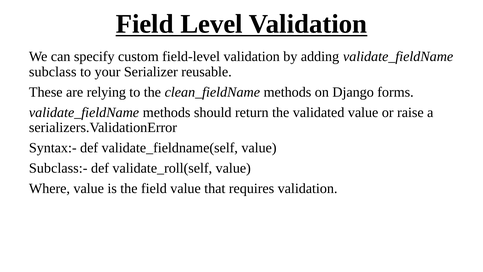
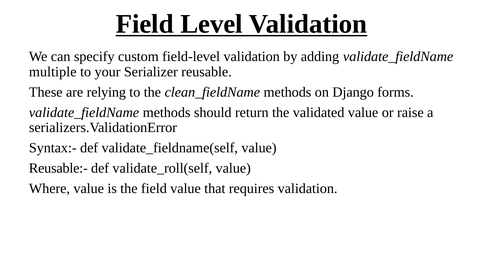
subclass: subclass -> multiple
Subclass:-: Subclass:- -> Reusable:-
